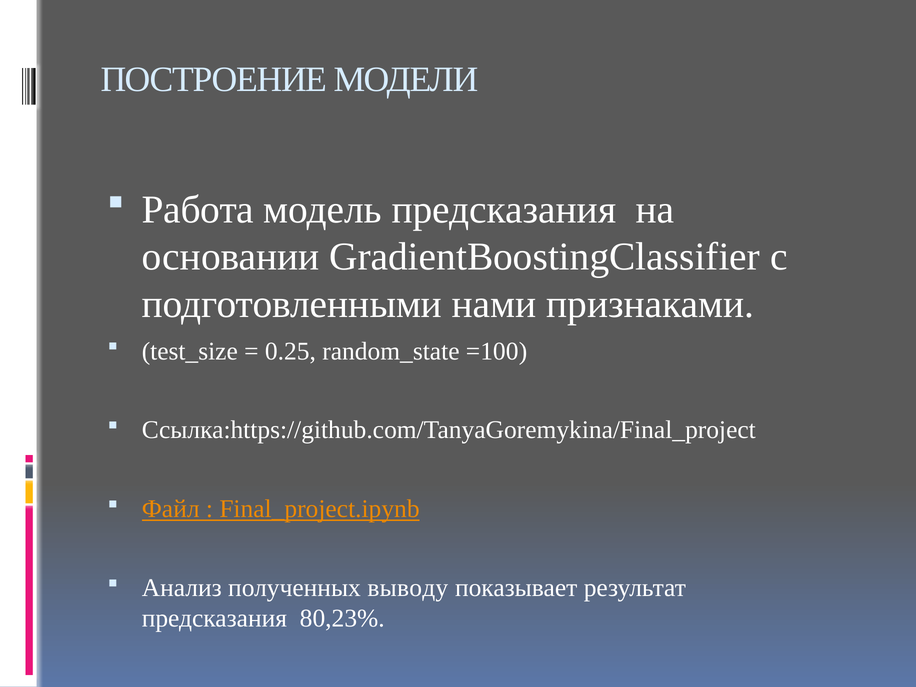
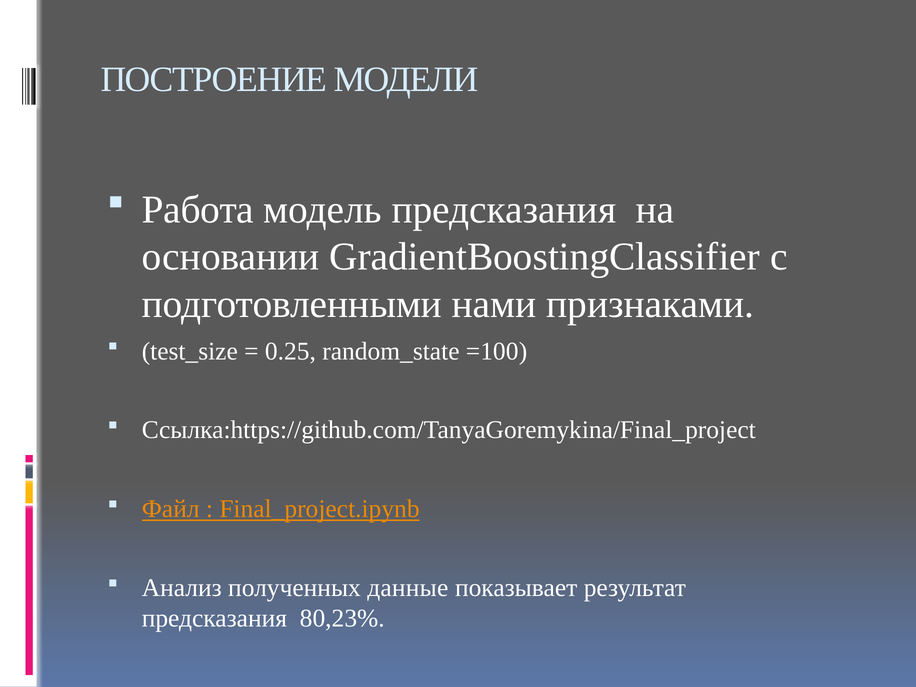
выводу: выводу -> данные
